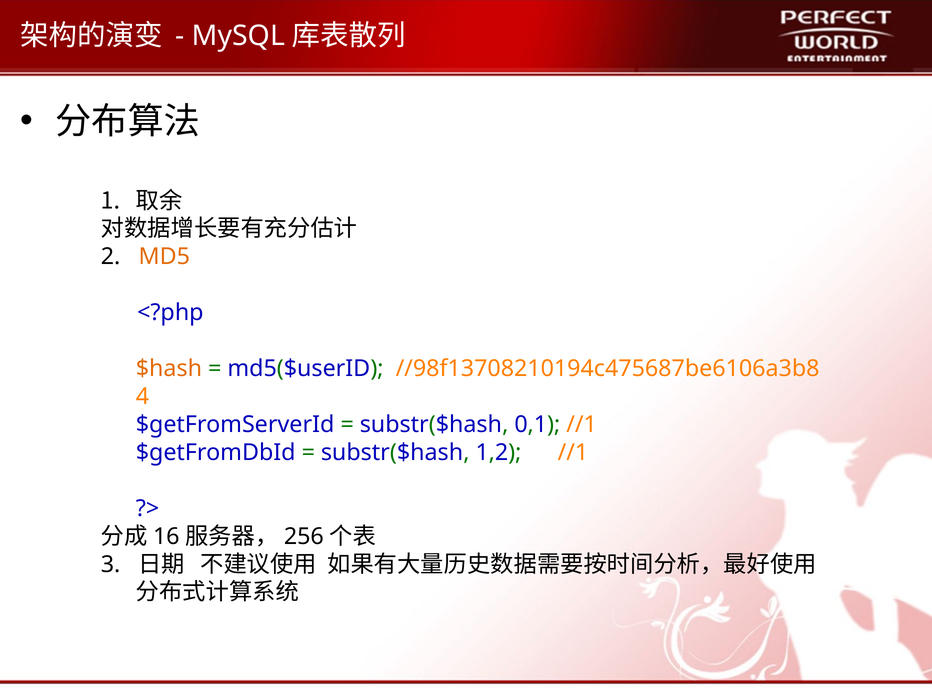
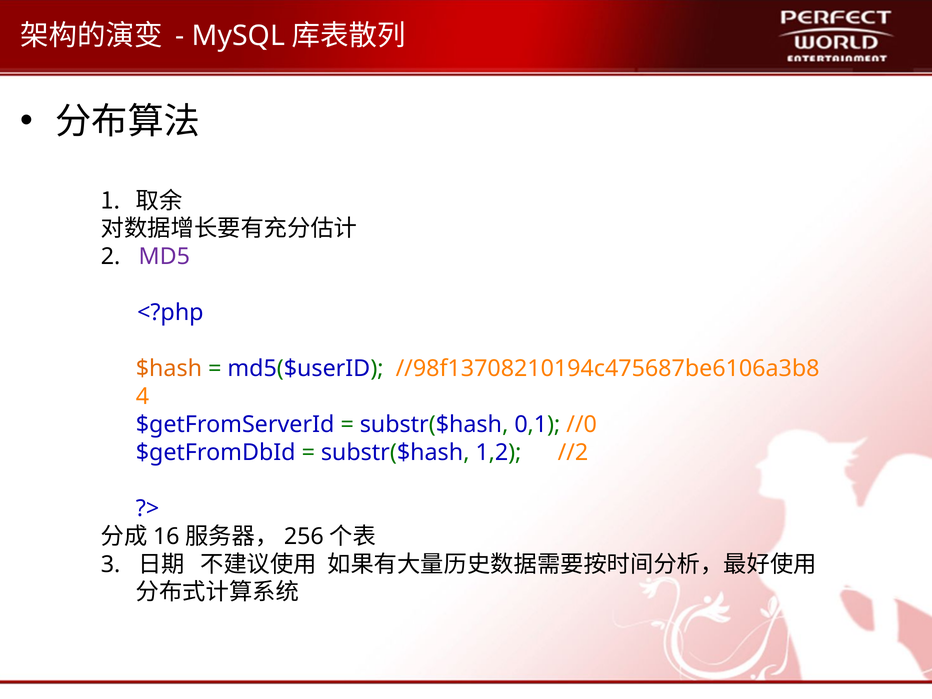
MD5 colour: orange -> purple
0,1 //1: //1 -> //0
1,2 //1: //1 -> //2
